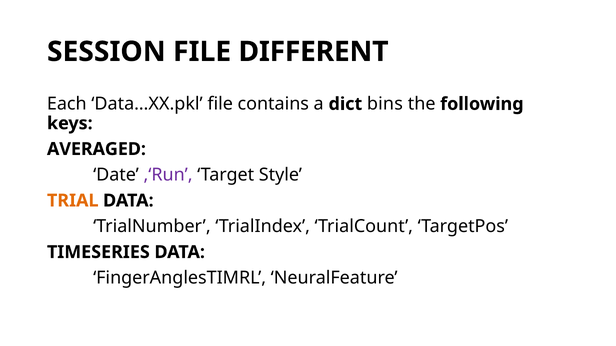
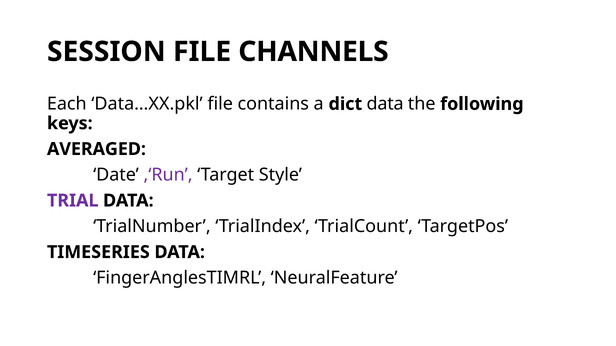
DIFFERENT: DIFFERENT -> CHANNELS
dict bins: bins -> data
TRIAL colour: orange -> purple
